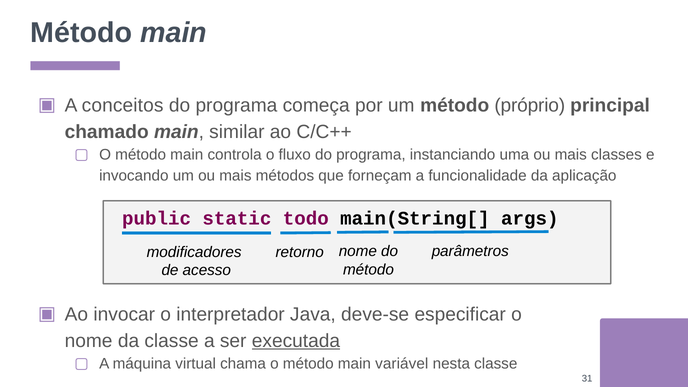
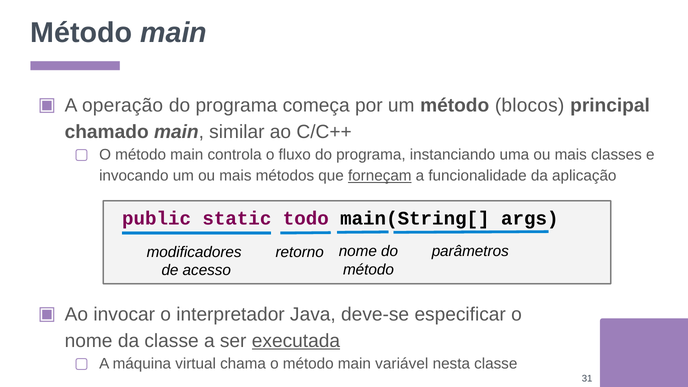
conceitos: conceitos -> operação
próprio: próprio -> blocos
forneçam underline: none -> present
